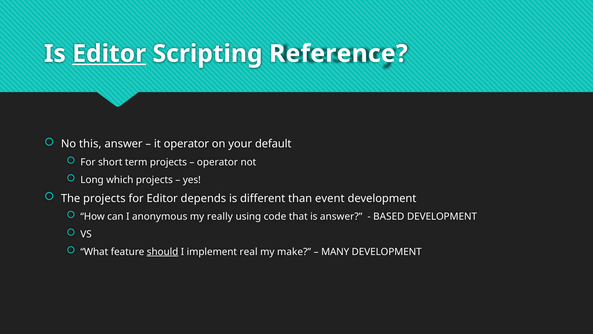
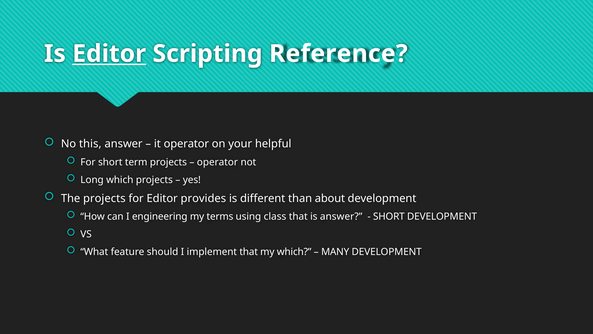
default: default -> helpful
depends: depends -> provides
event: event -> about
anonymous: anonymous -> engineering
really: really -> terms
code: code -> class
BASED at (389, 216): BASED -> SHORT
should underline: present -> none
implement real: real -> that
my make: make -> which
